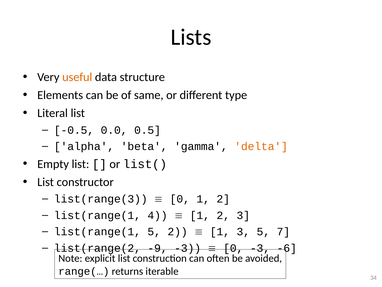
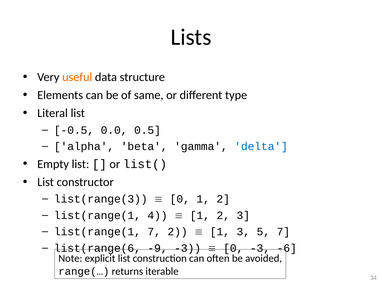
delta colour: orange -> blue
list(range(1 5: 5 -> 7
list(range(2: list(range(2 -> list(range(6
